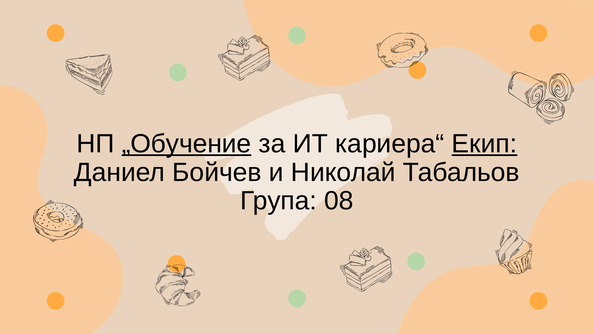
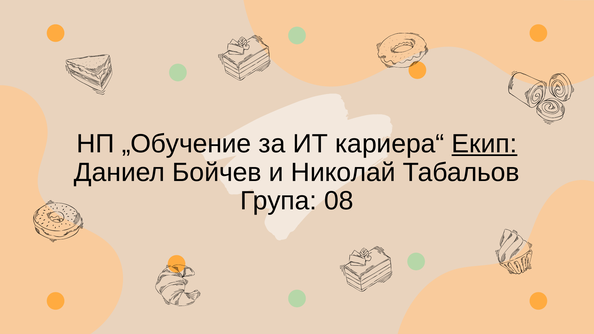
„Обучение underline: present -> none
